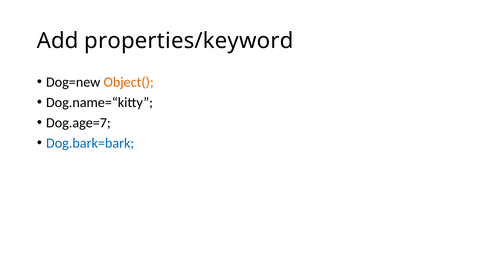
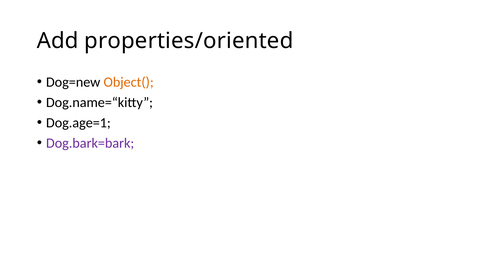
properties/keyword: properties/keyword -> properties/oriented
Dog.age=7: Dog.age=7 -> Dog.age=1
Dog.bark=bark colour: blue -> purple
